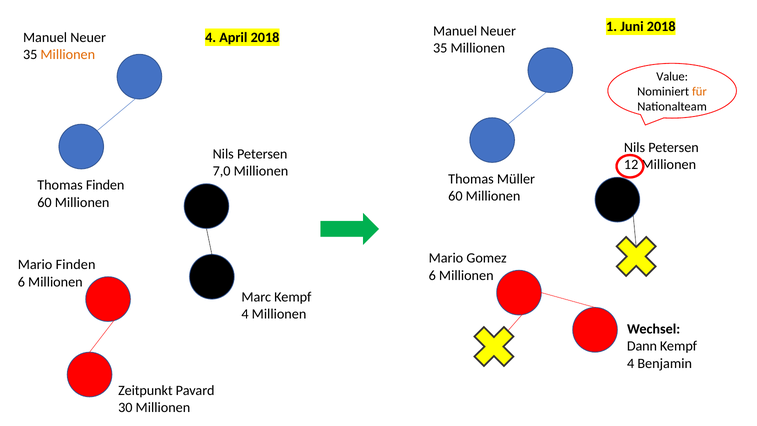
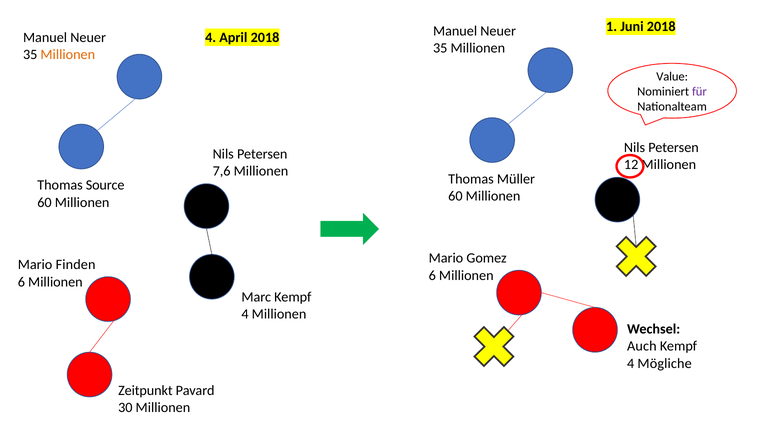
für colour: orange -> purple
7,0: 7,0 -> 7,6
Thomas Finden: Finden -> Source
Dann: Dann -> Auch
Benjamin: Benjamin -> Mögliche
